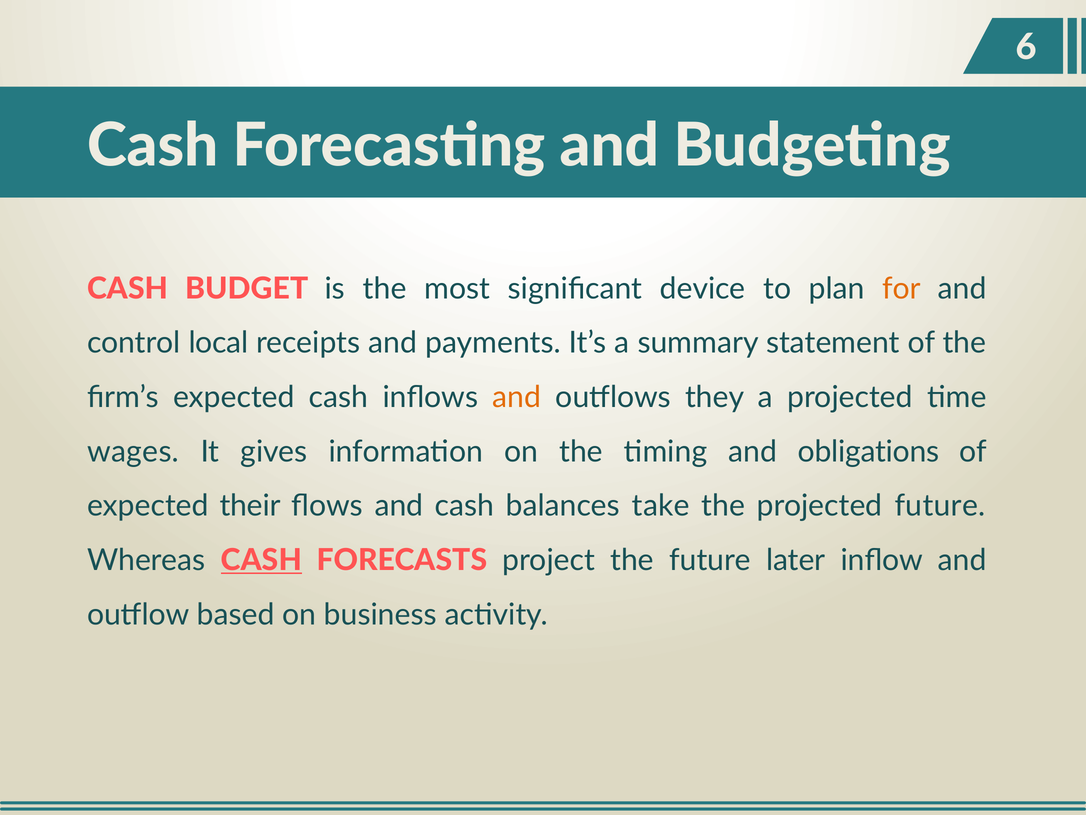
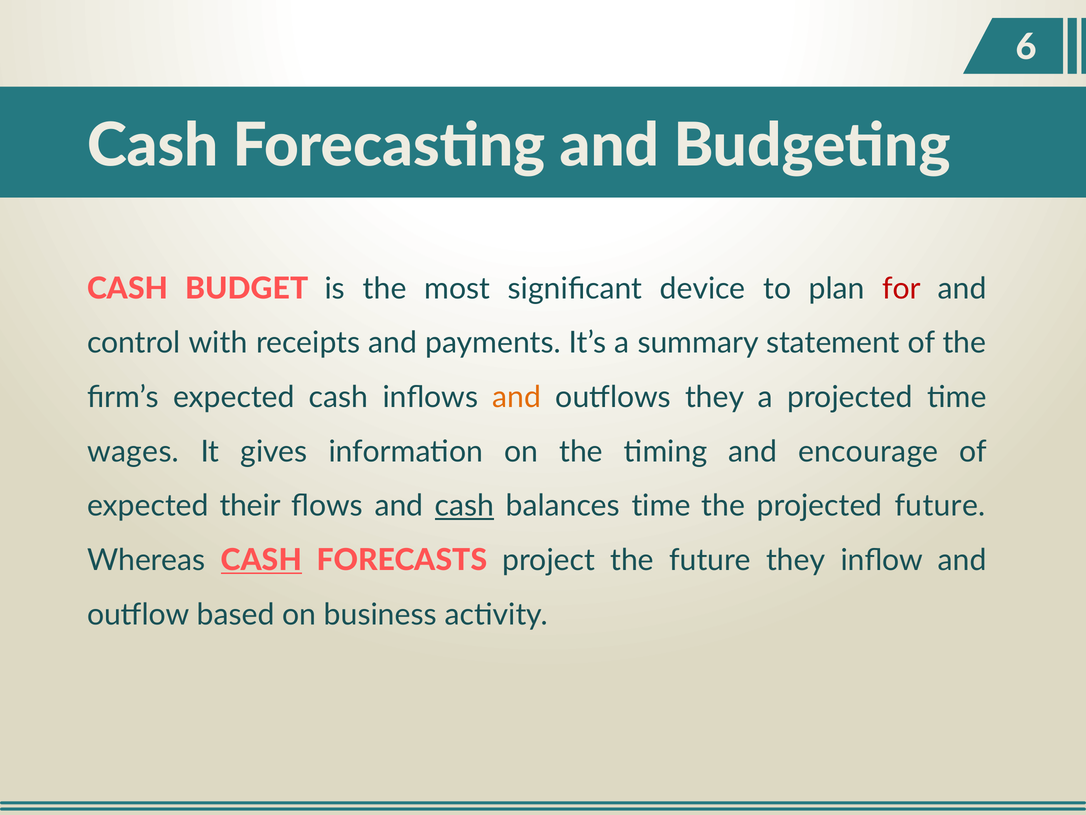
for colour: orange -> red
local: local -> with
obligations: obligations -> encourage
cash at (465, 506) underline: none -> present
balances take: take -> time
future later: later -> they
